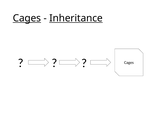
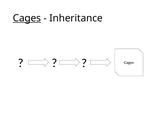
Inheritance underline: present -> none
